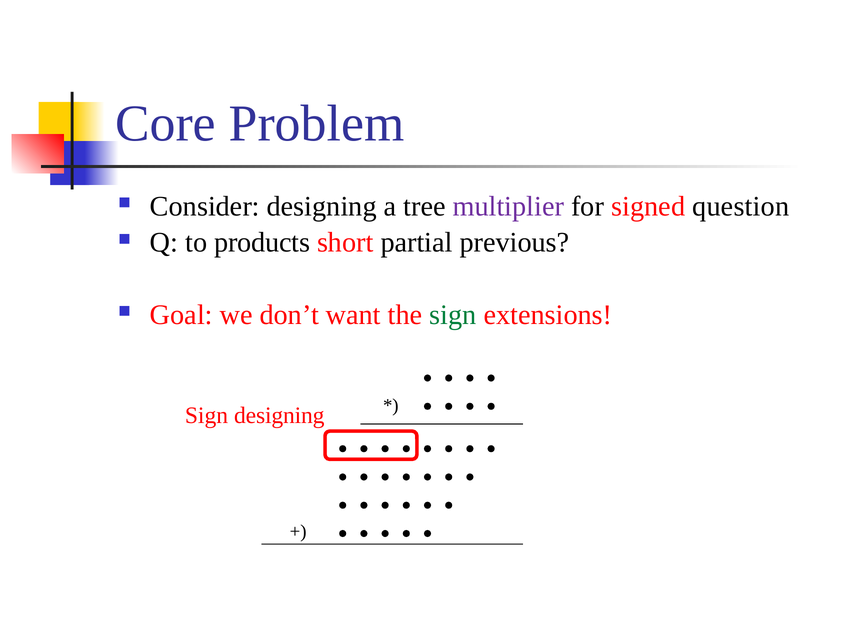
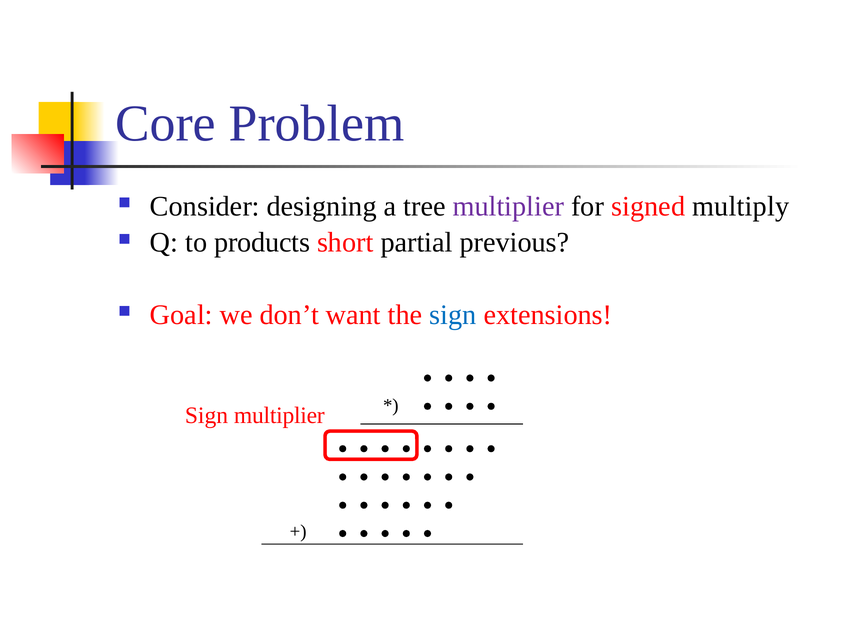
question: question -> multiply
sign at (453, 315) colour: green -> blue
Sign designing: designing -> multiplier
